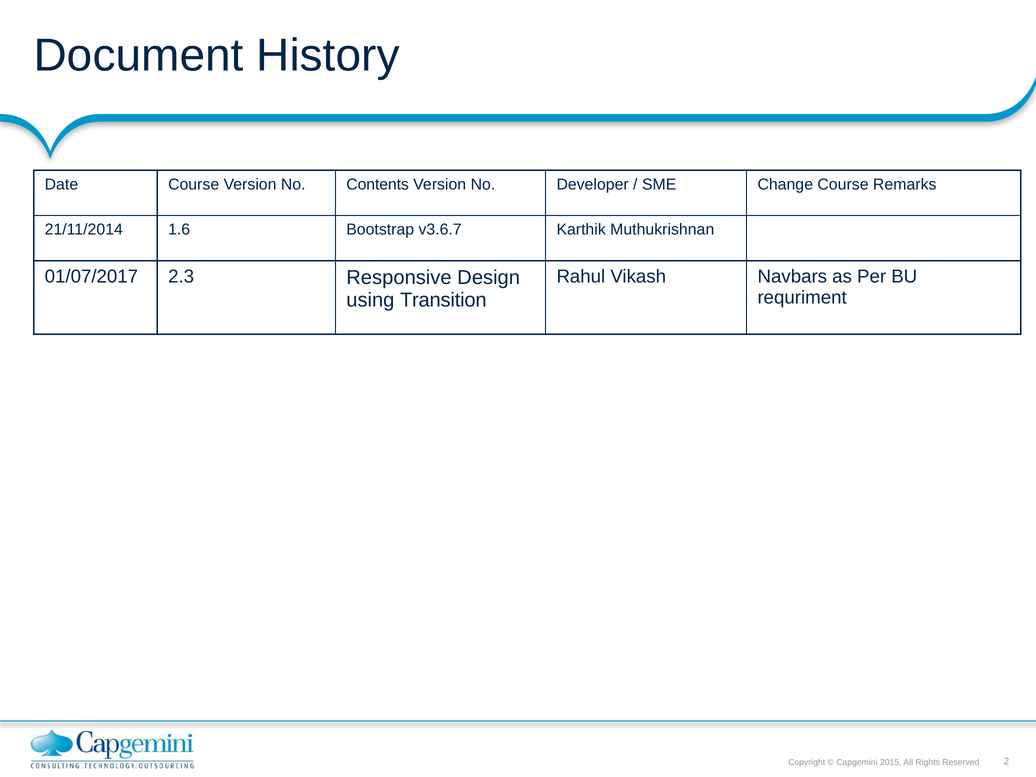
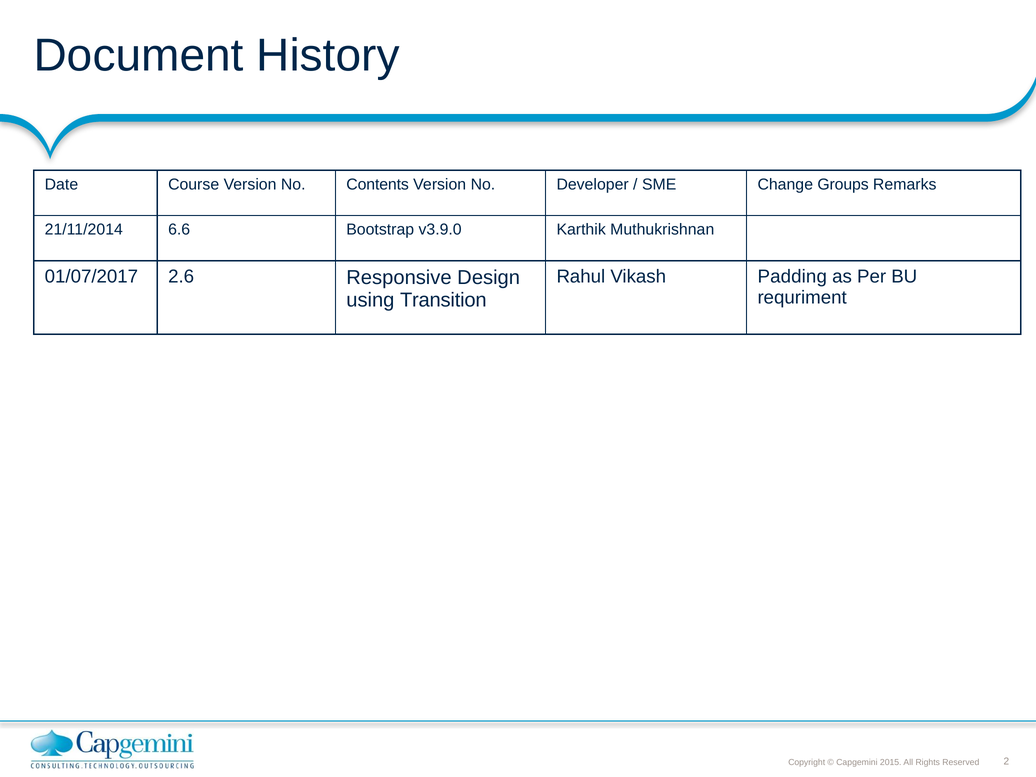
Change Course: Course -> Groups
1.6: 1.6 -> 6.6
v3.6.7: v3.6.7 -> v3.9.0
2.3: 2.3 -> 2.6
Navbars: Navbars -> Padding
